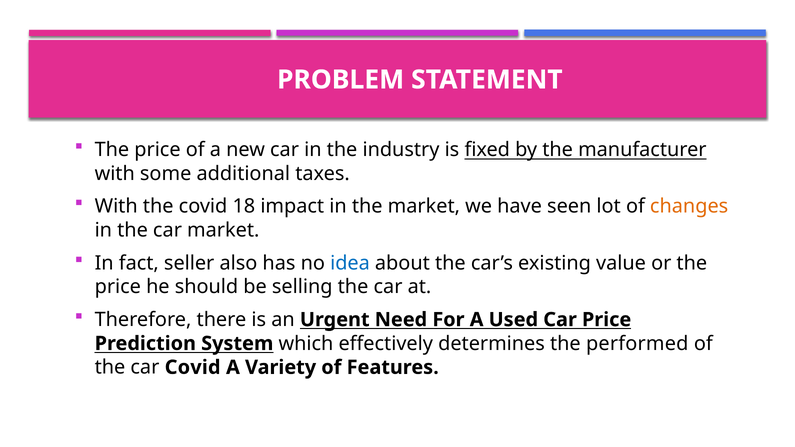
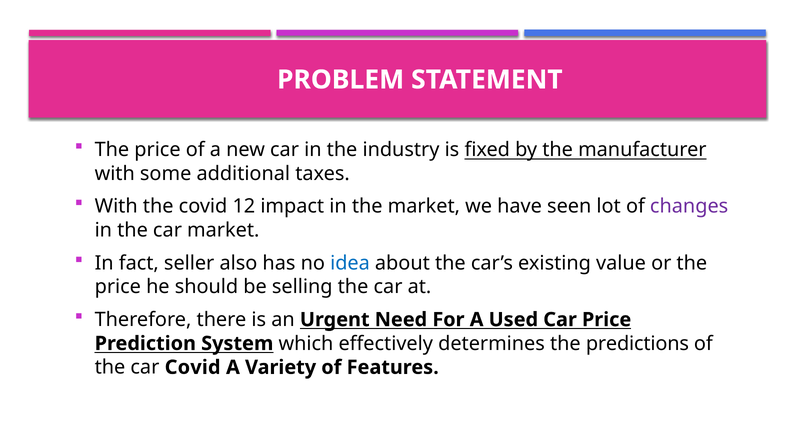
18: 18 -> 12
changes colour: orange -> purple
performed: performed -> predictions
